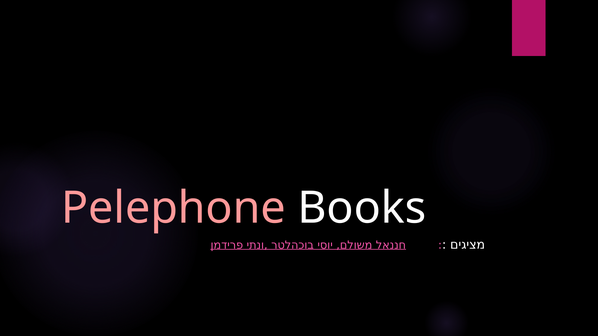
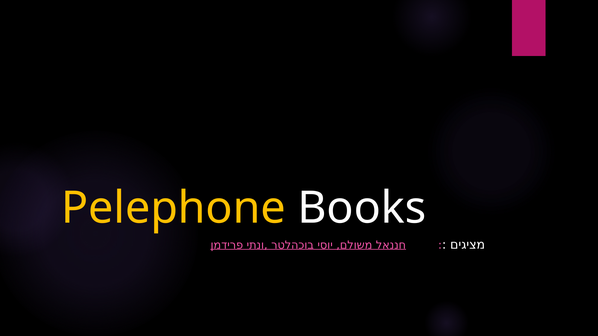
Pelephone colour: pink -> yellow
